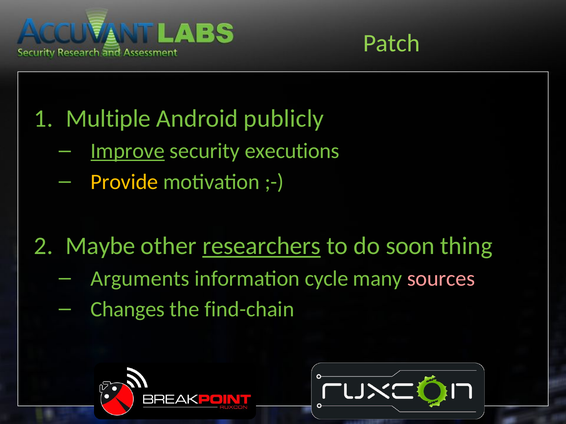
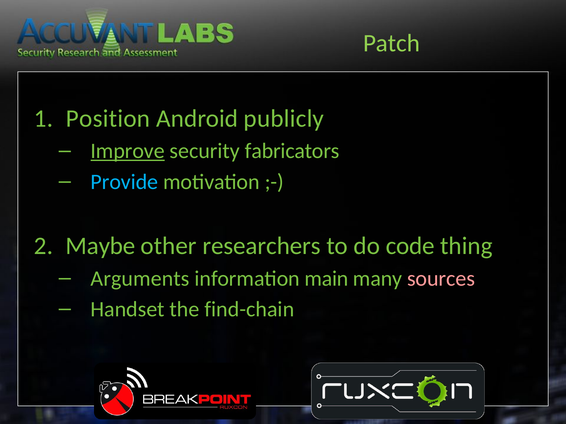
Multiple: Multiple -> Position
executions: executions -> fabricators
Provide colour: yellow -> light blue
researchers underline: present -> none
soon: soon -> code
cycle: cycle -> main
Changes: Changes -> Handset
